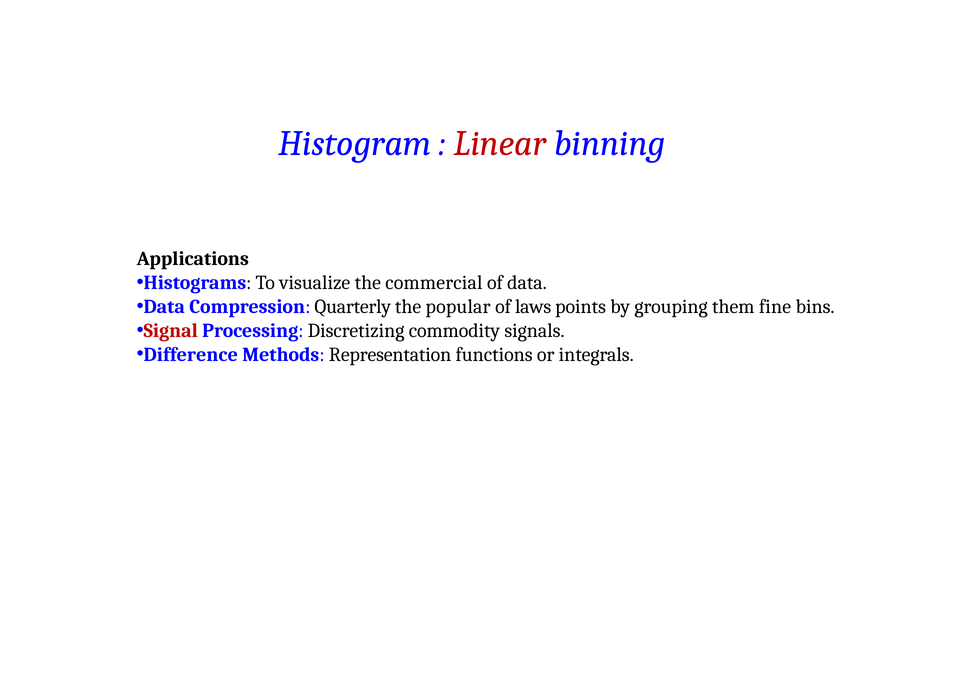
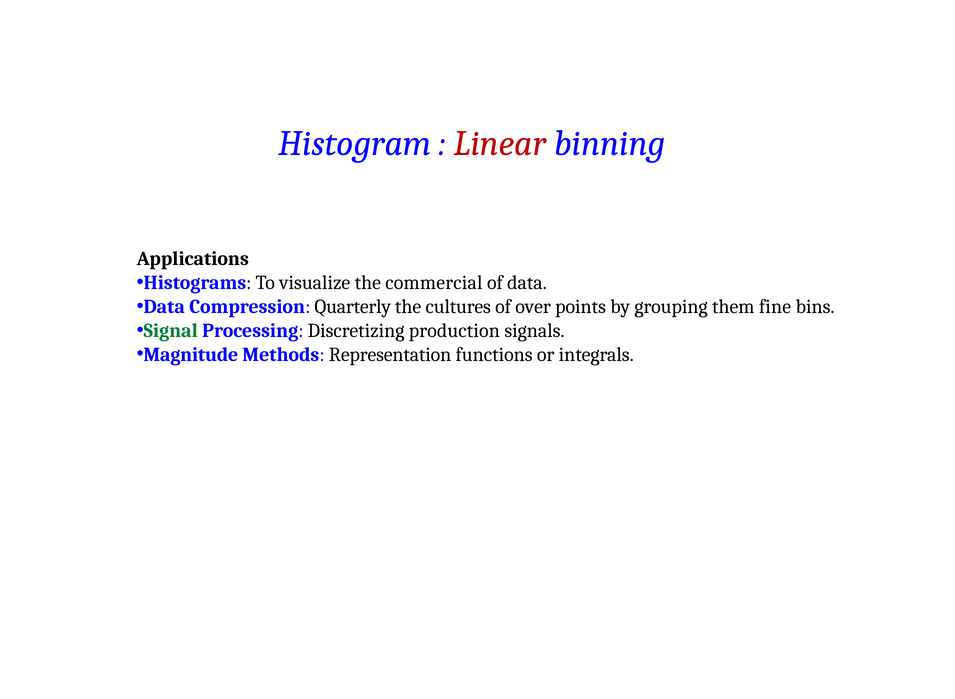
popular: popular -> cultures
laws: laws -> over
Signal colour: red -> green
commodity: commodity -> production
Difference: Difference -> Magnitude
